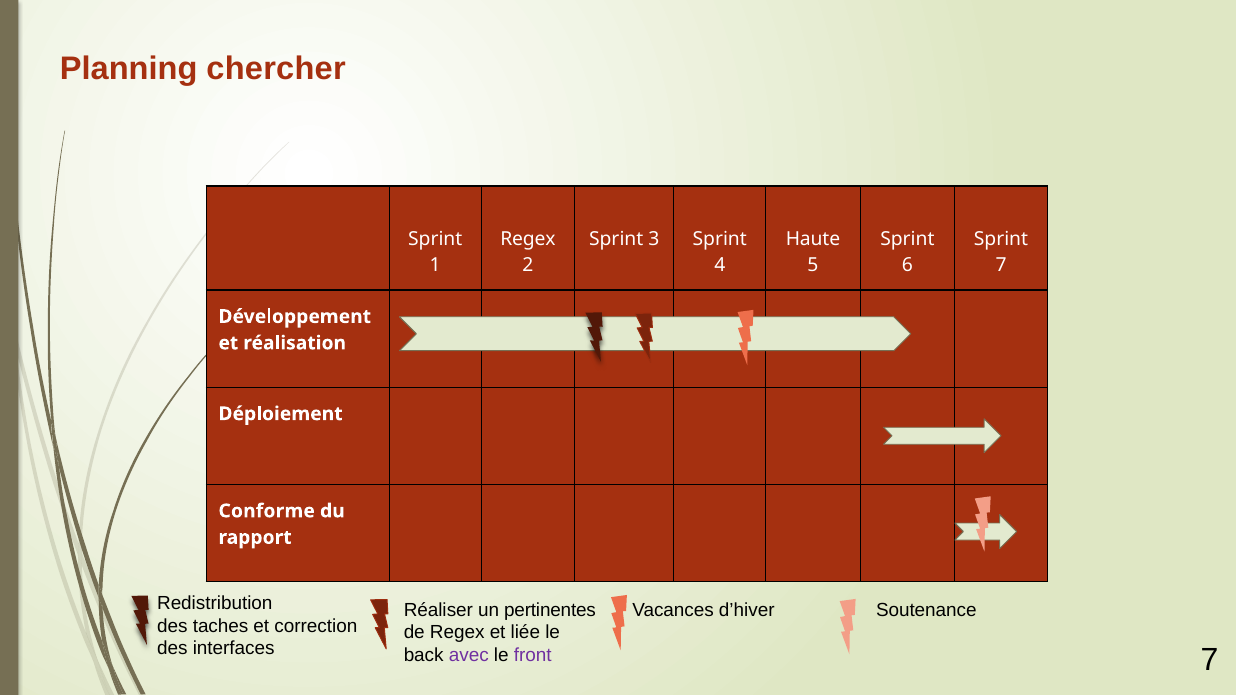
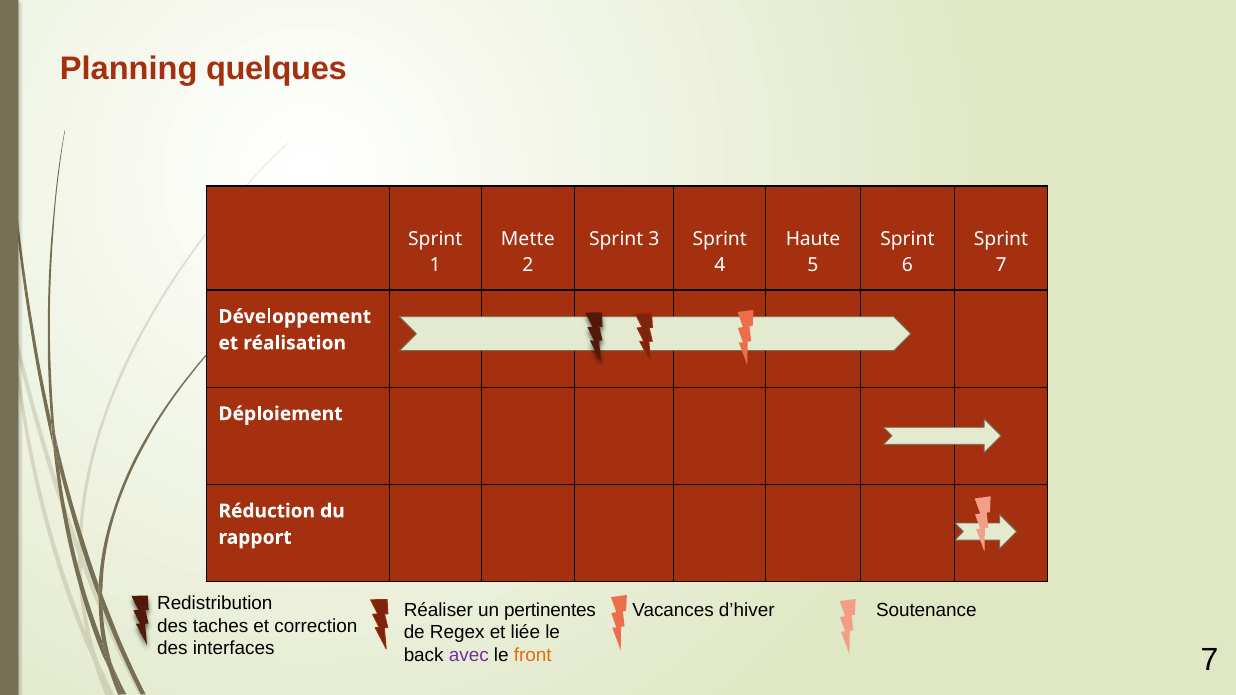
chercher: chercher -> quelques
Regex at (528, 239): Regex -> Mette
Conforme: Conforme -> Réduction
front colour: purple -> orange
